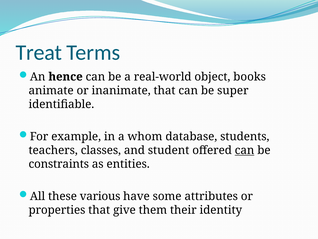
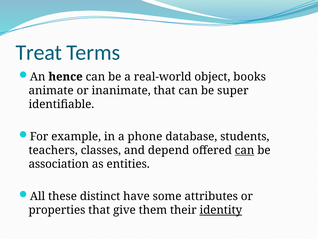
whom: whom -> phone
student: student -> depend
constraints: constraints -> association
various: various -> distinct
identity underline: none -> present
